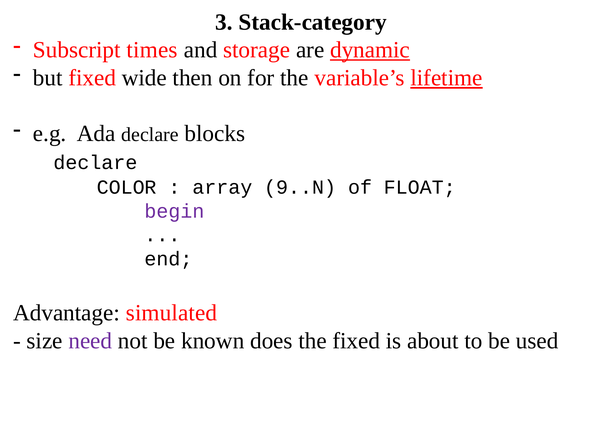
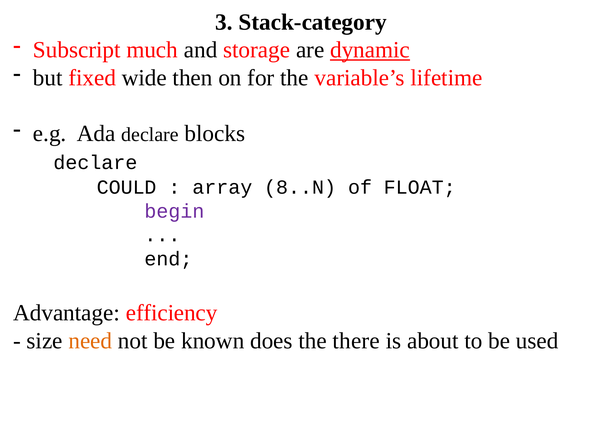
times: times -> much
lifetime underline: present -> none
COLOR: COLOR -> COULD
9..N: 9..N -> 8..N
simulated: simulated -> efficiency
need colour: purple -> orange
the fixed: fixed -> there
